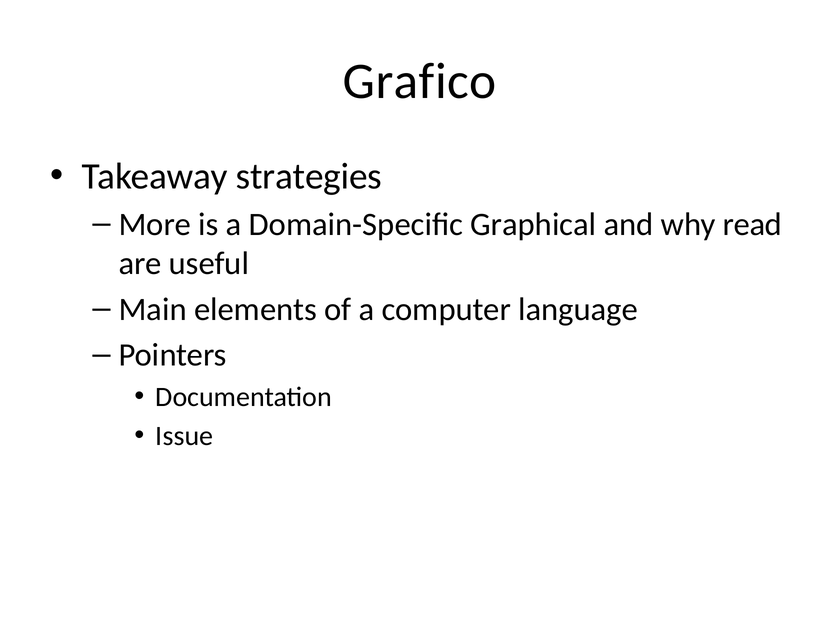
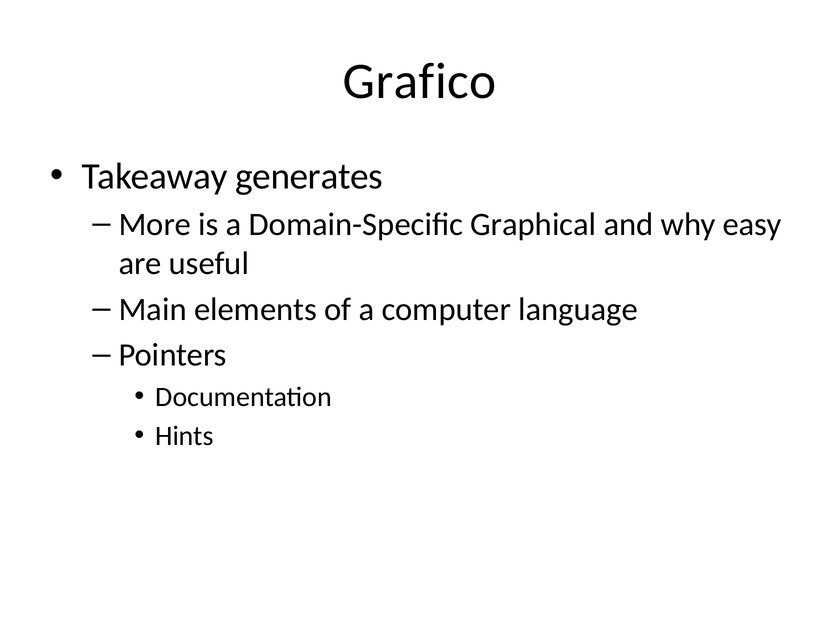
strategies: strategies -> generates
read: read -> easy
Issue: Issue -> Hints
